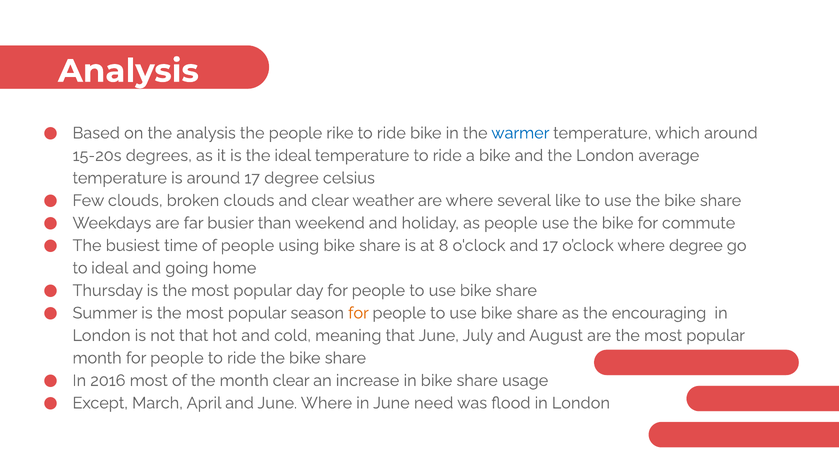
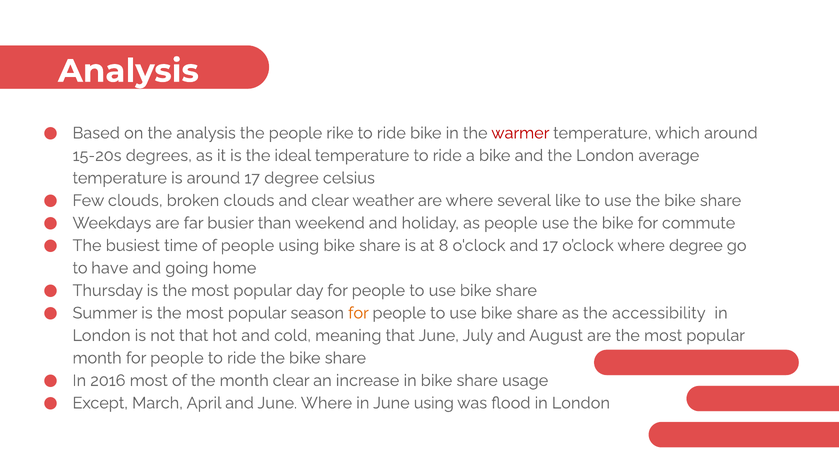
warmer colour: blue -> red
to ideal: ideal -> have
encouraging: encouraging -> accessibility
June need: need -> using
